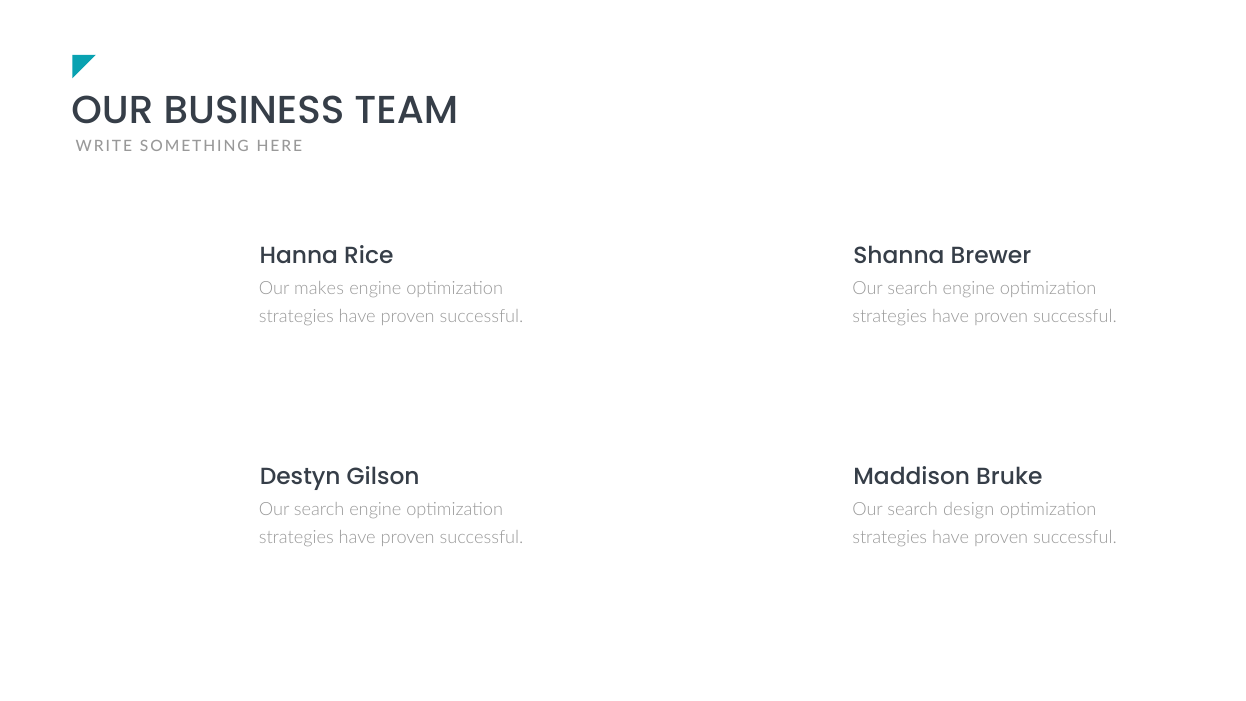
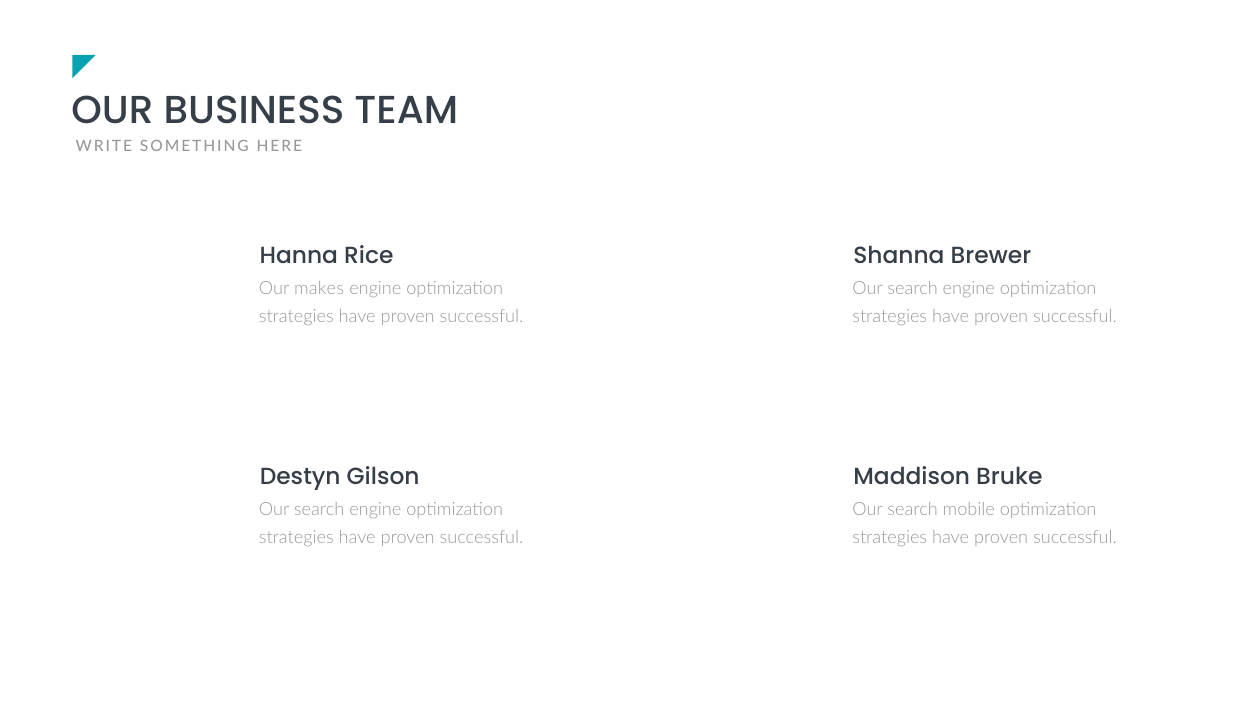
design: design -> mobile
